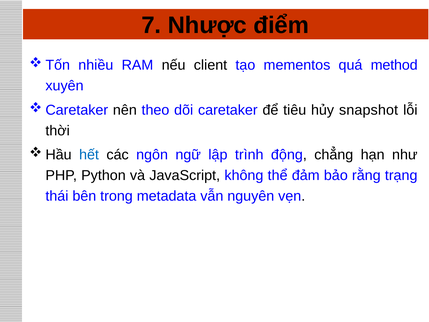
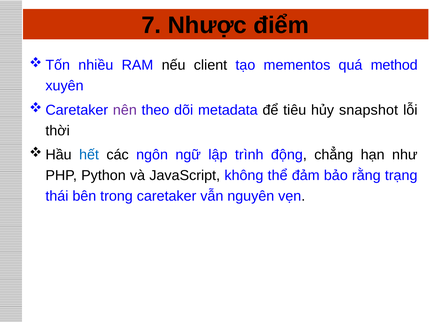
nên colour: black -> purple
caretaker: caretaker -> metadata
metadata: metadata -> caretaker
